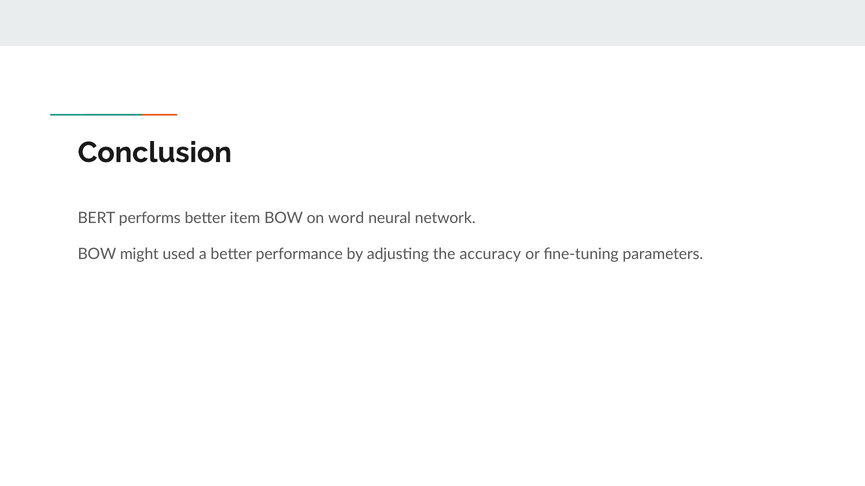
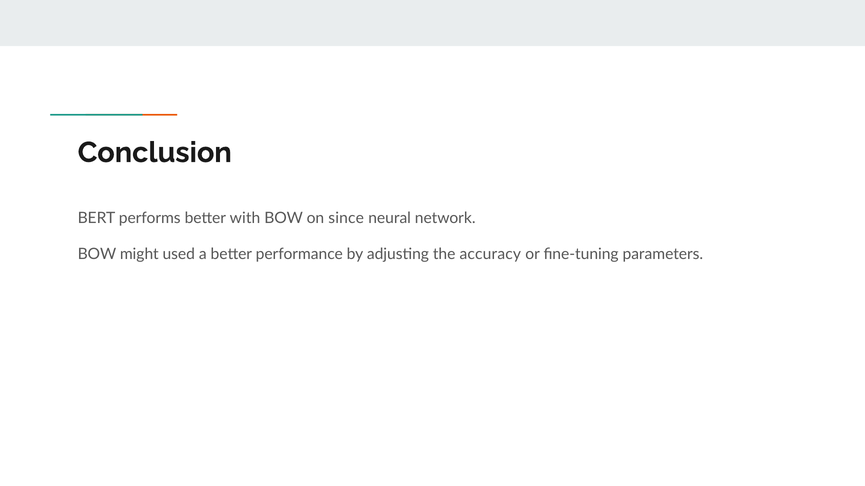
item: item -> with
word: word -> since
